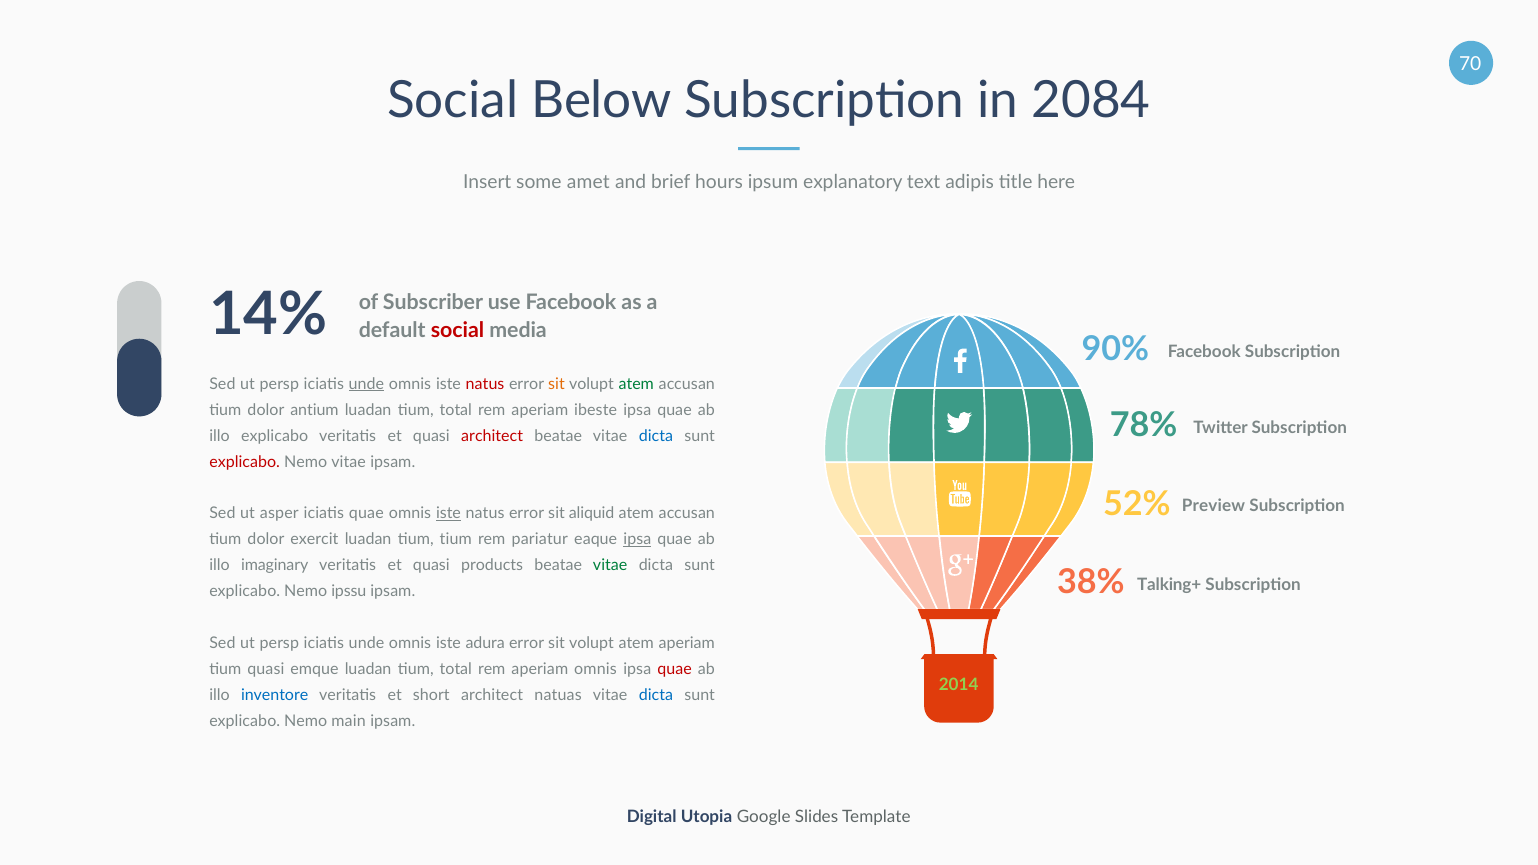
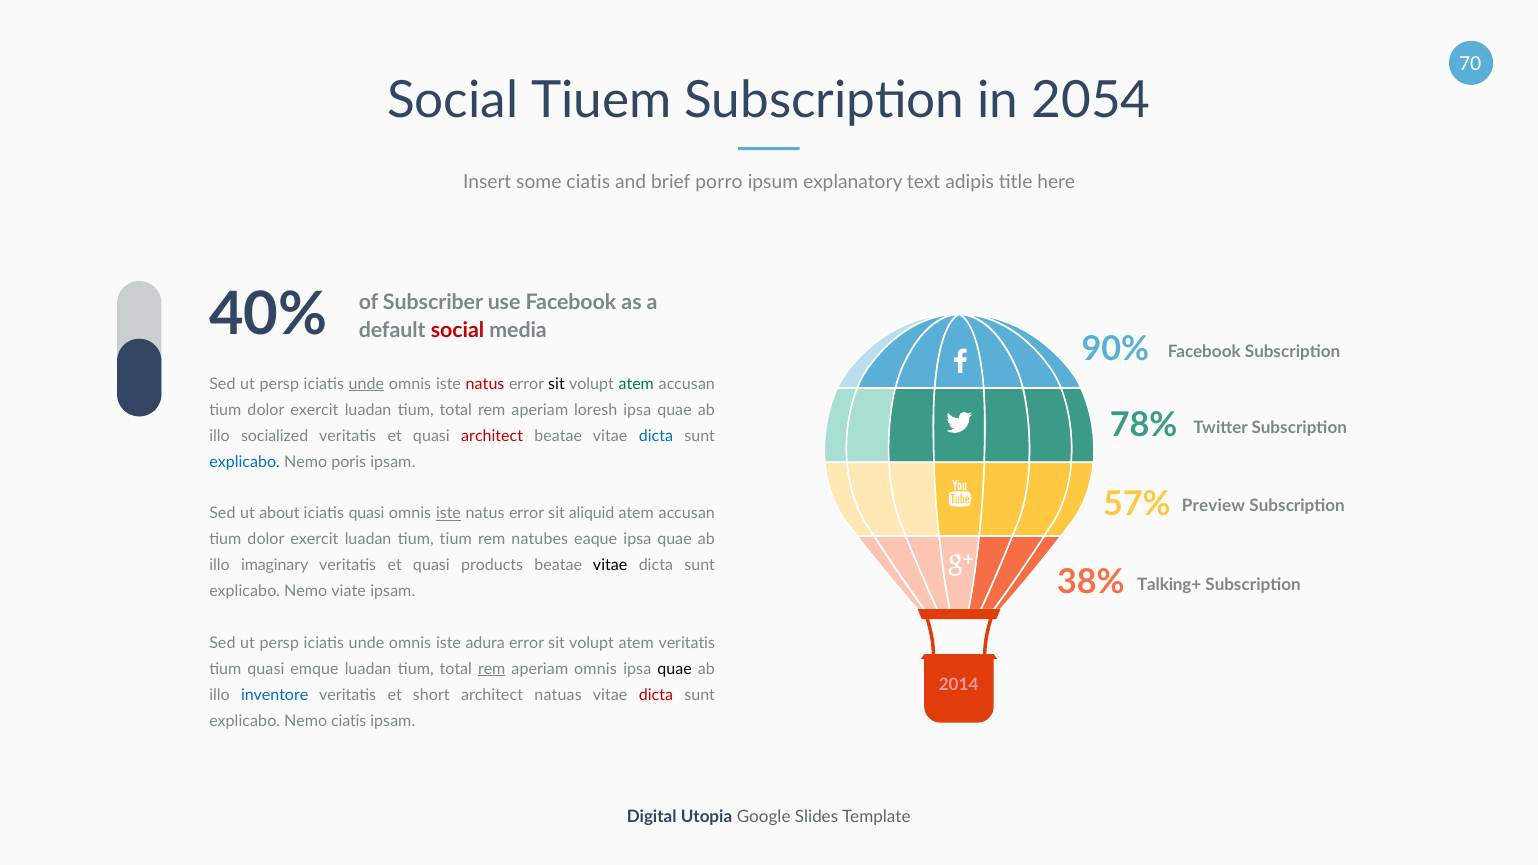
Below: Below -> Tiuem
2084: 2084 -> 2054
some amet: amet -> ciatis
hours: hours -> porro
14%: 14% -> 40%
sit at (557, 384) colour: orange -> black
antium at (314, 410): antium -> exercit
ibeste: ibeste -> loresh
illo explicabo: explicabo -> socialized
explicabo at (245, 462) colour: red -> blue
Nemo vitae: vitae -> poris
52%: 52% -> 57%
asper: asper -> about
iciatis quae: quae -> quasi
pariatur: pariatur -> natubes
ipsa at (637, 539) underline: present -> none
vitae at (610, 565) colour: green -> black
ipssu: ipssu -> viate
atem aperiam: aperiam -> veritatis
rem at (492, 669) underline: none -> present
quae at (675, 669) colour: red -> black
2014 colour: light green -> pink
dicta at (656, 695) colour: blue -> red
Nemo main: main -> ciatis
